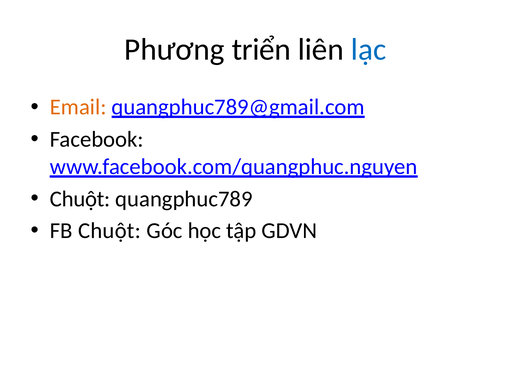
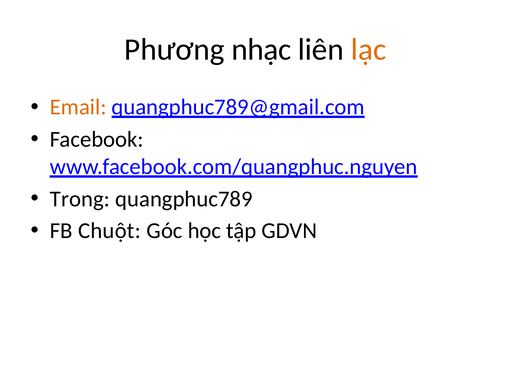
triển: triển -> nhạc
lạc colour: blue -> orange
Chuột at (80, 199): Chuột -> Trong
